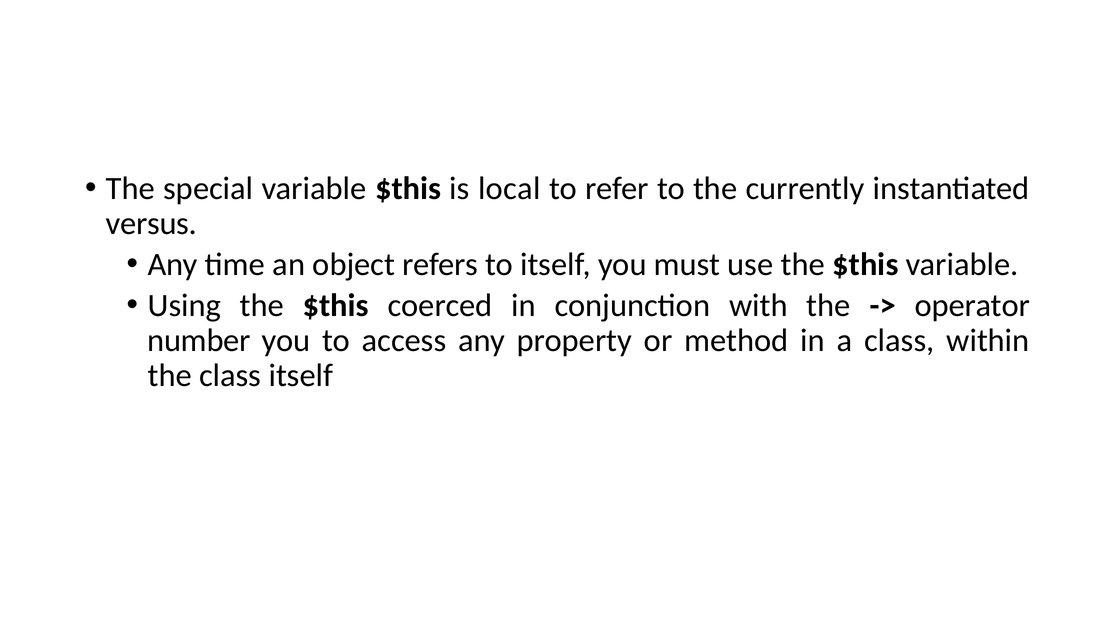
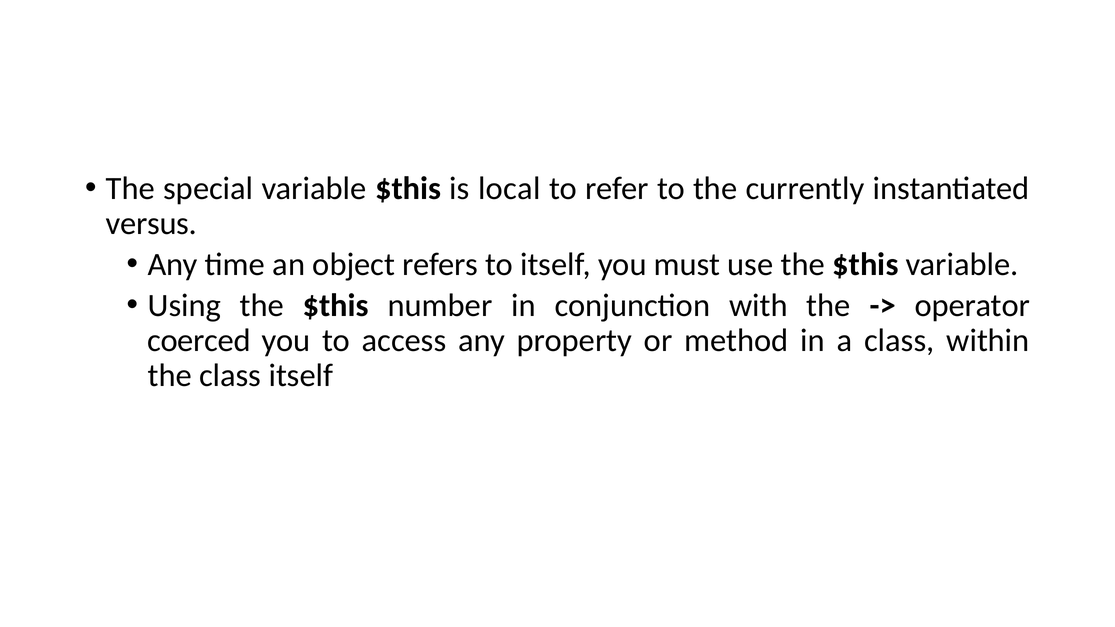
coerced: coerced -> number
number: number -> coerced
